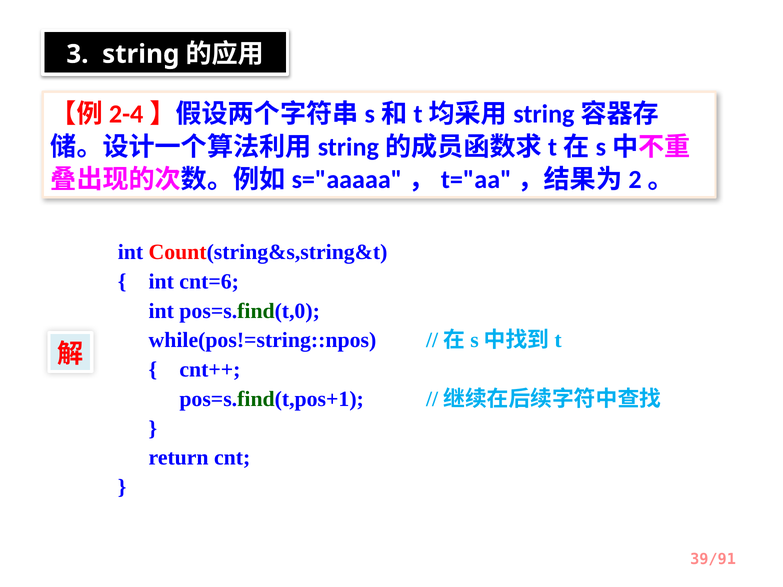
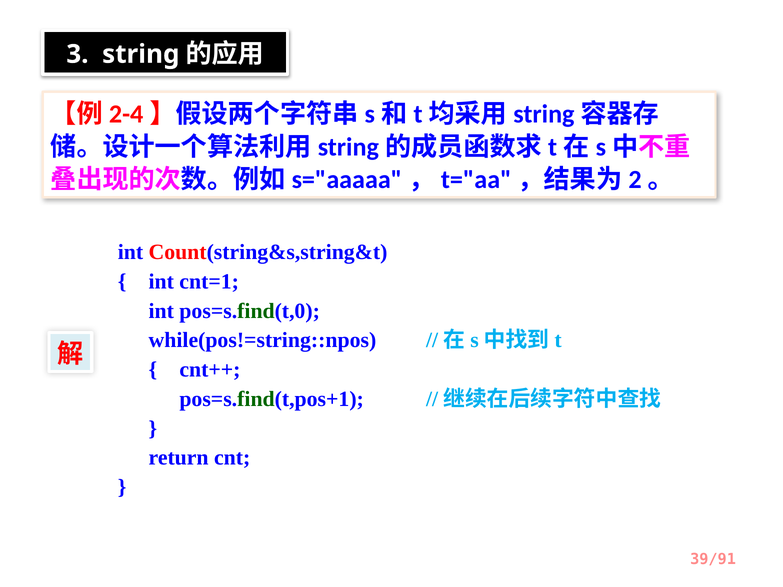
cnt=6: cnt=6 -> cnt=1
